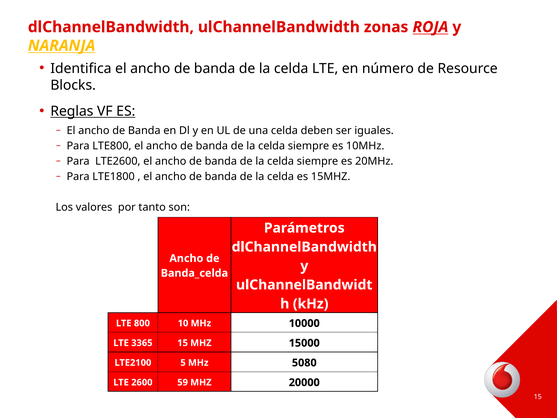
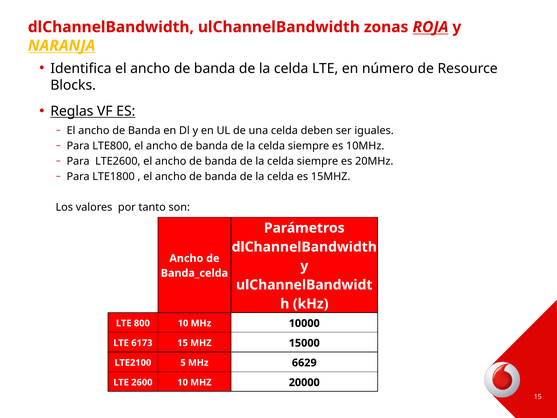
3365: 3365 -> 6173
5080: 5080 -> 6629
2600 59: 59 -> 10
